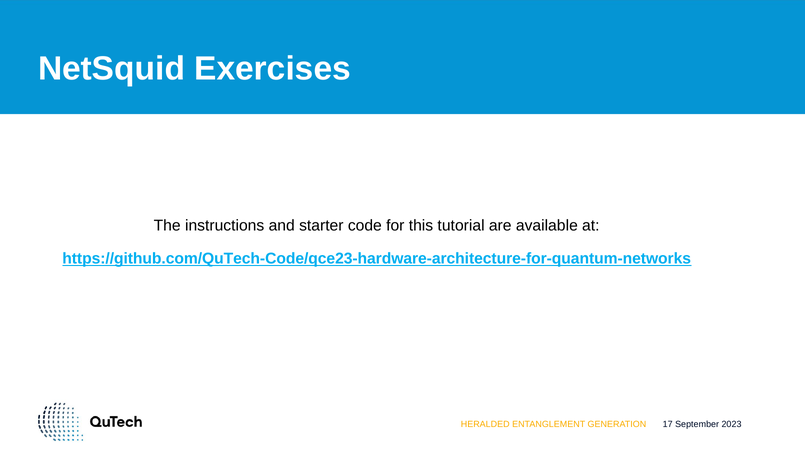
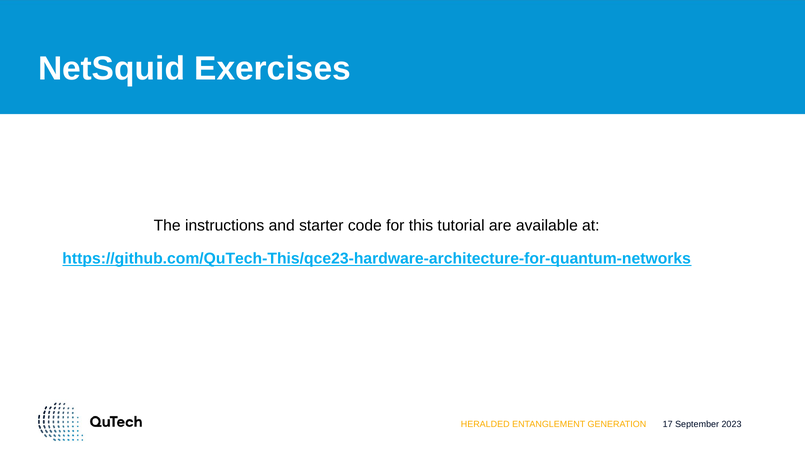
https://github.com/QuTech-Code/qce23-hardware-architecture-for-quantum-networks: https://github.com/QuTech-Code/qce23-hardware-architecture-for-quantum-networks -> https://github.com/QuTech-This/qce23-hardware-architecture-for-quantum-networks
